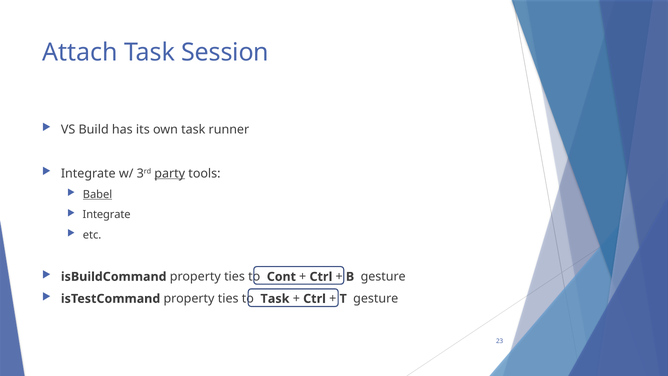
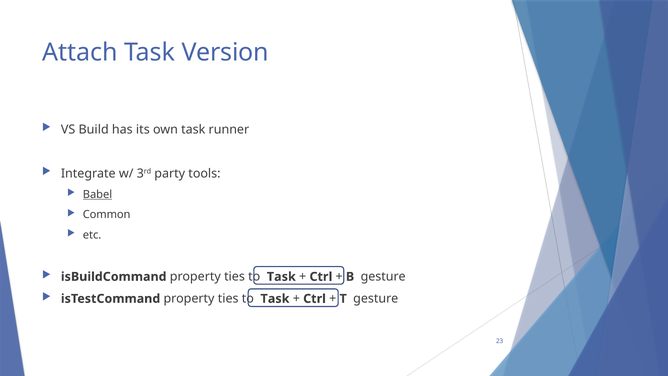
Session: Session -> Version
party underline: present -> none
Integrate at (107, 215): Integrate -> Common
Cont at (281, 277): Cont -> Task
